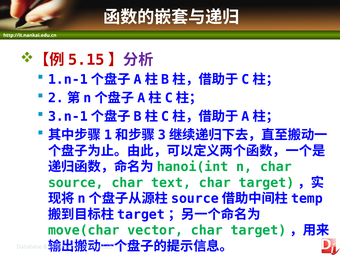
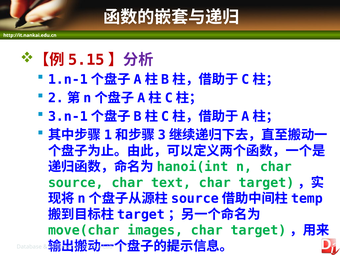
vector: vector -> images
